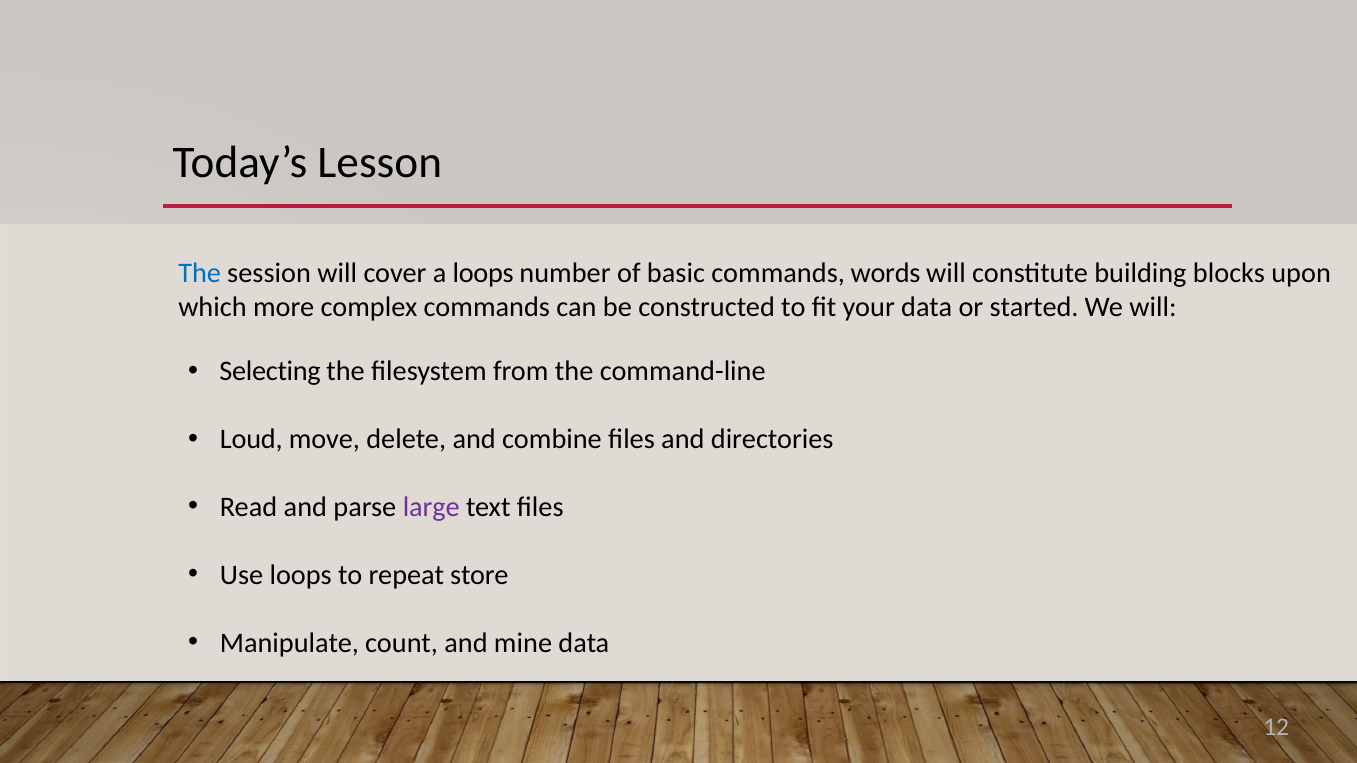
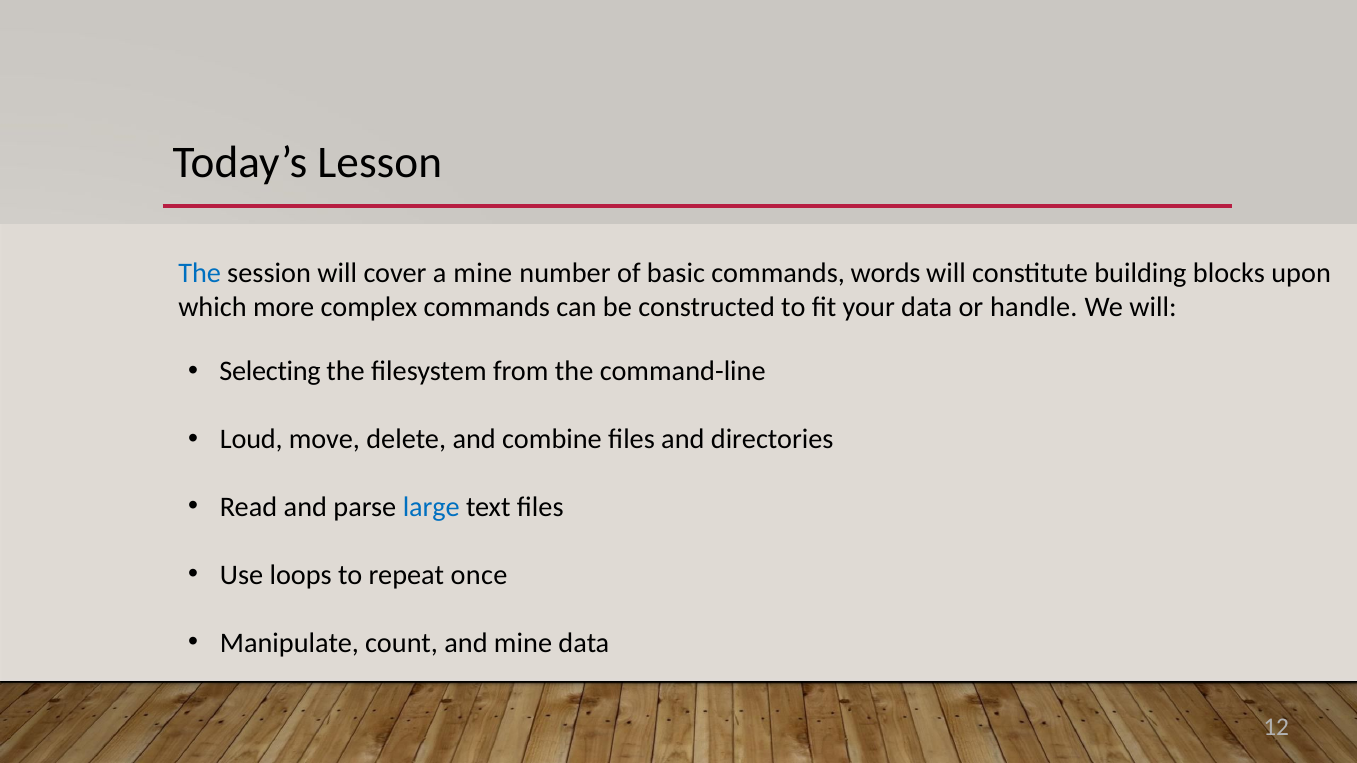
a loops: loops -> mine
started: started -> handle
large colour: purple -> blue
store: store -> once
